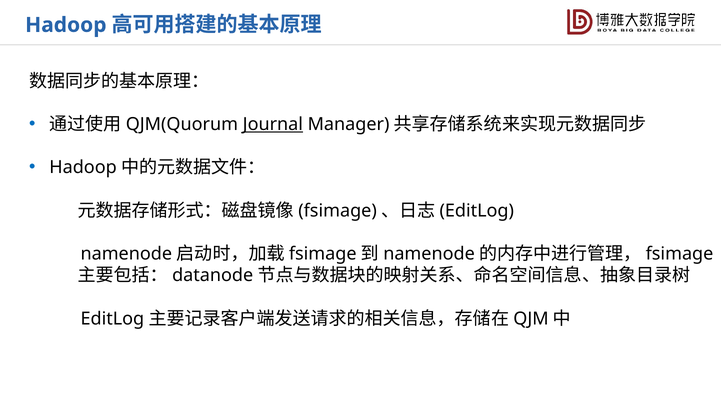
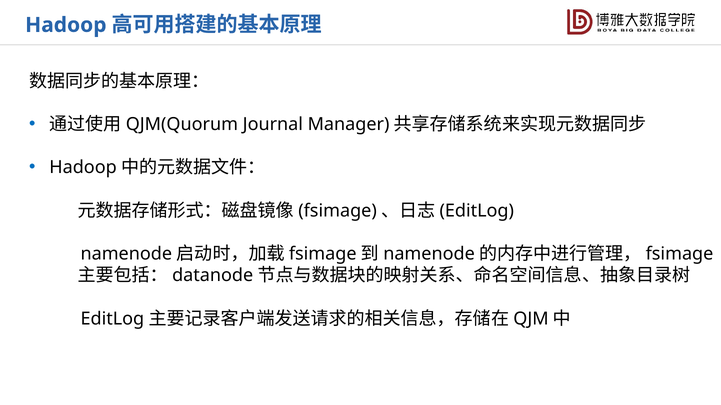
Journal underline: present -> none
